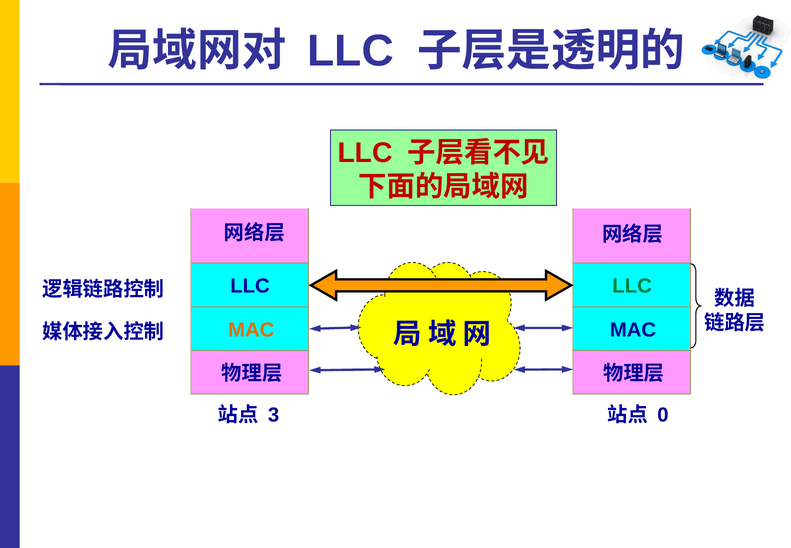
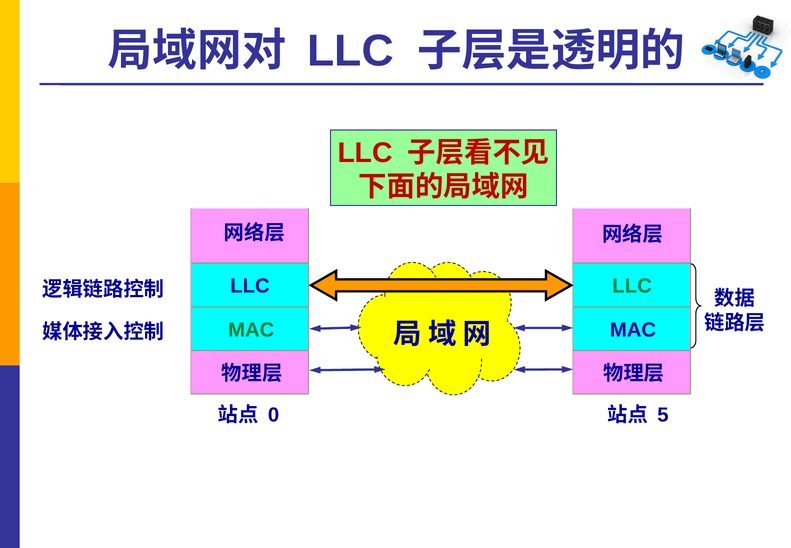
MAC at (251, 330) colour: orange -> green
3: 3 -> 0
0: 0 -> 5
